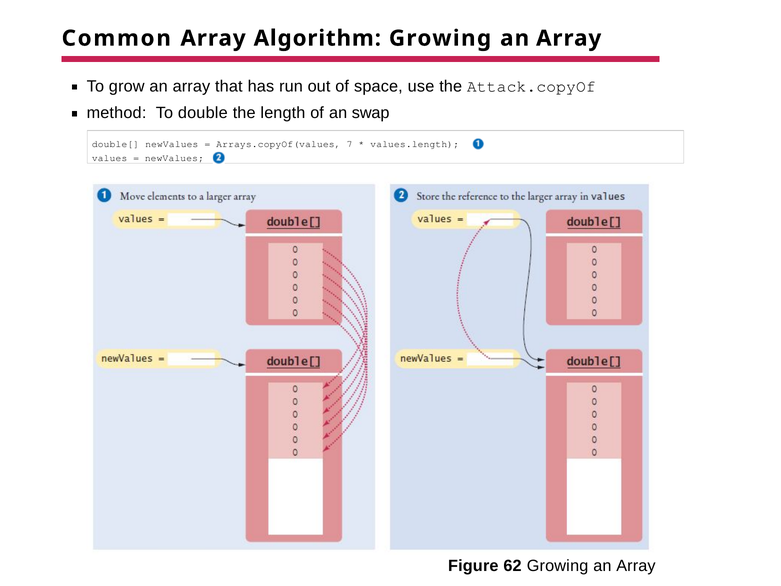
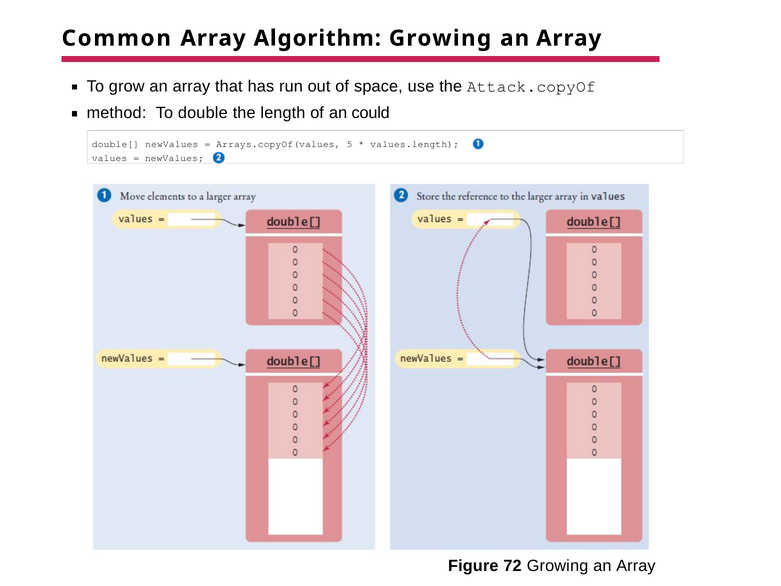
swap: swap -> could
7: 7 -> 5
62: 62 -> 72
